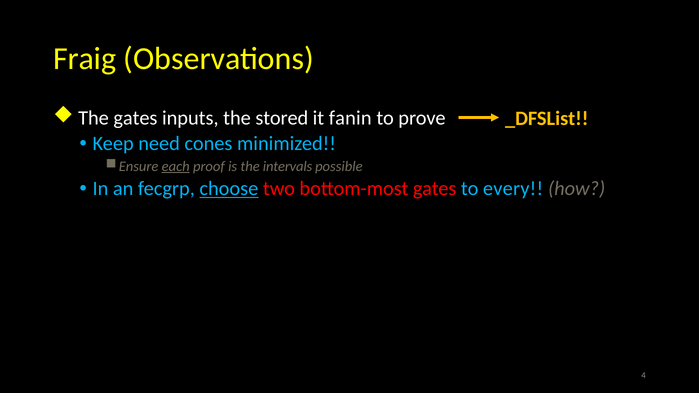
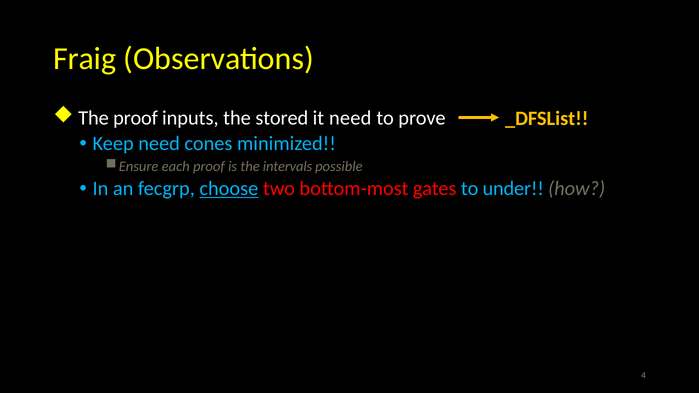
The gates: gates -> proof
it fanin: fanin -> need
each underline: present -> none
every: every -> under
